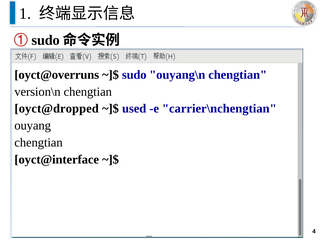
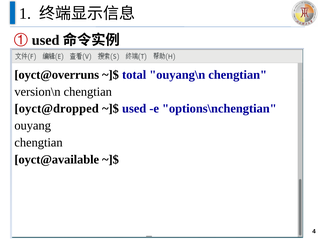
sudo at (46, 40): sudo -> used
sudo at (134, 75): sudo -> total
carrier\nchengtian: carrier\nchengtian -> options\nchengtian
oyct@interface: oyct@interface -> oyct@available
